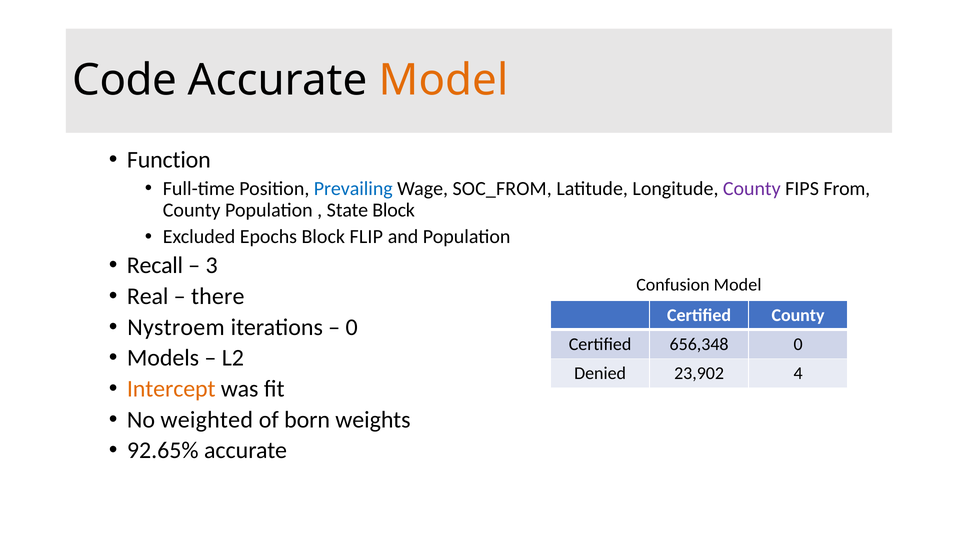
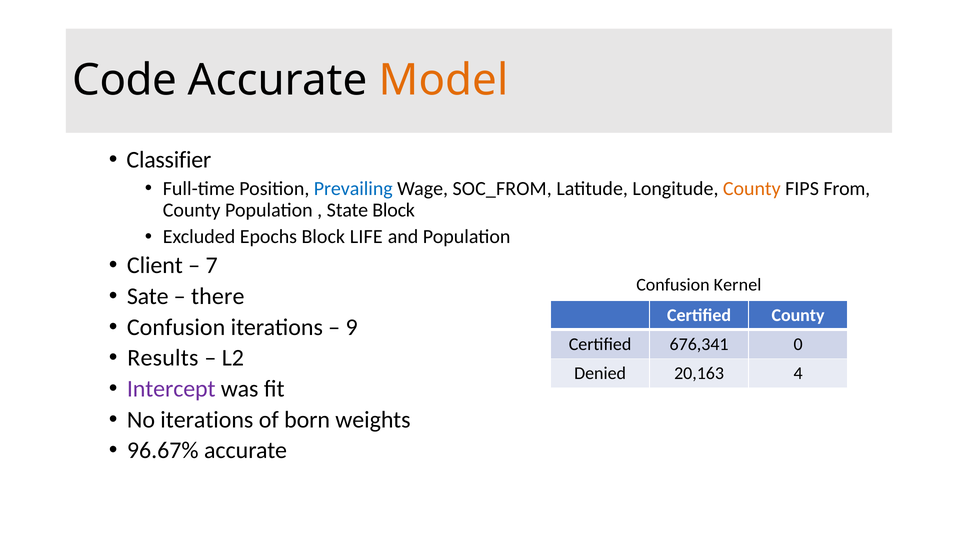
Function: Function -> Classifier
County at (752, 189) colour: purple -> orange
FLIP: FLIP -> LIFE
Recall: Recall -> Client
3: 3 -> 7
Confusion Model: Model -> Kernel
Real: Real -> Sate
Nystroem at (176, 327): Nystroem -> Confusion
0 at (352, 327): 0 -> 9
656,348: 656,348 -> 676,341
Models: Models -> Results
23,902: 23,902 -> 20,163
Intercept colour: orange -> purple
No weighted: weighted -> iterations
92.65%: 92.65% -> 96.67%
